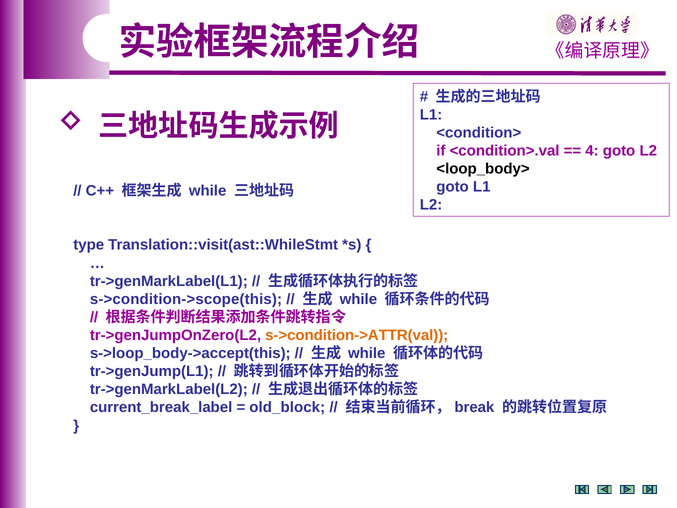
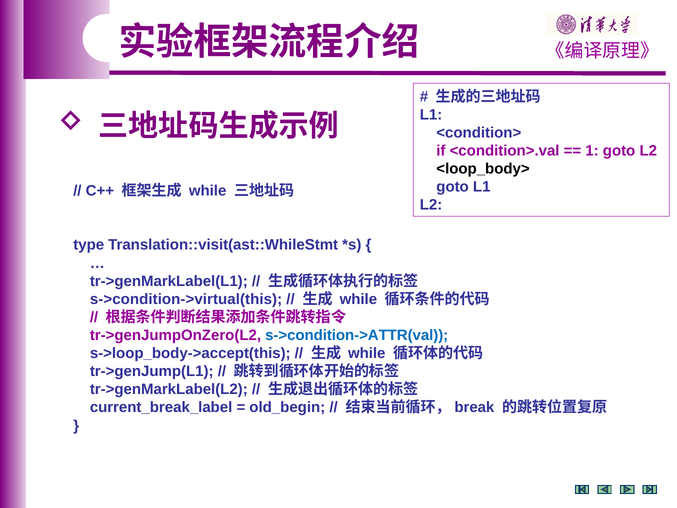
4: 4 -> 1
s->condition->scope(this: s->condition->scope(this -> s->condition->virtual(this
s->condition->ATTR(val colour: orange -> blue
old_block: old_block -> old_begin
